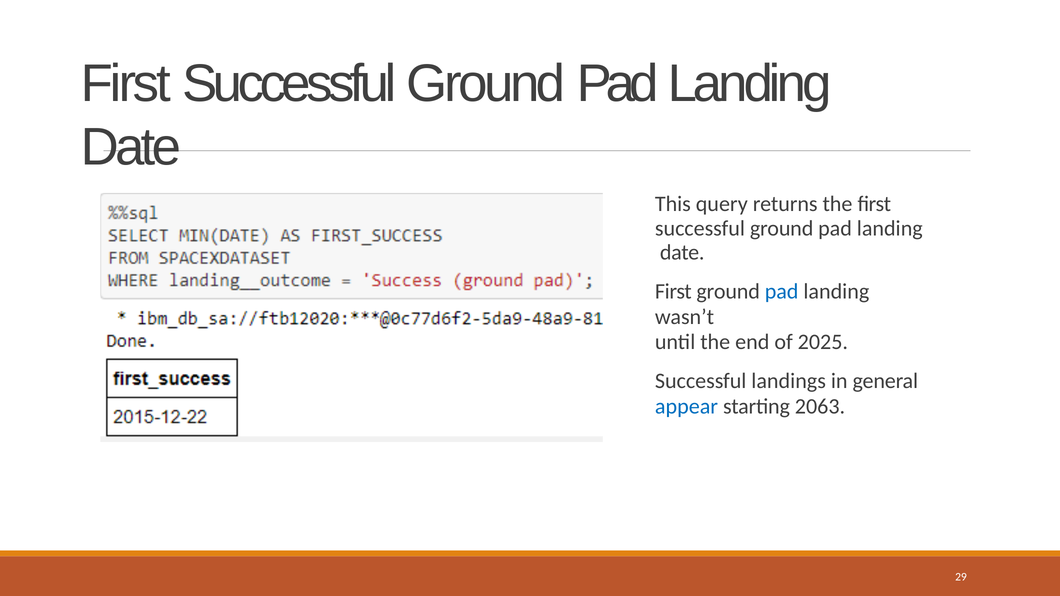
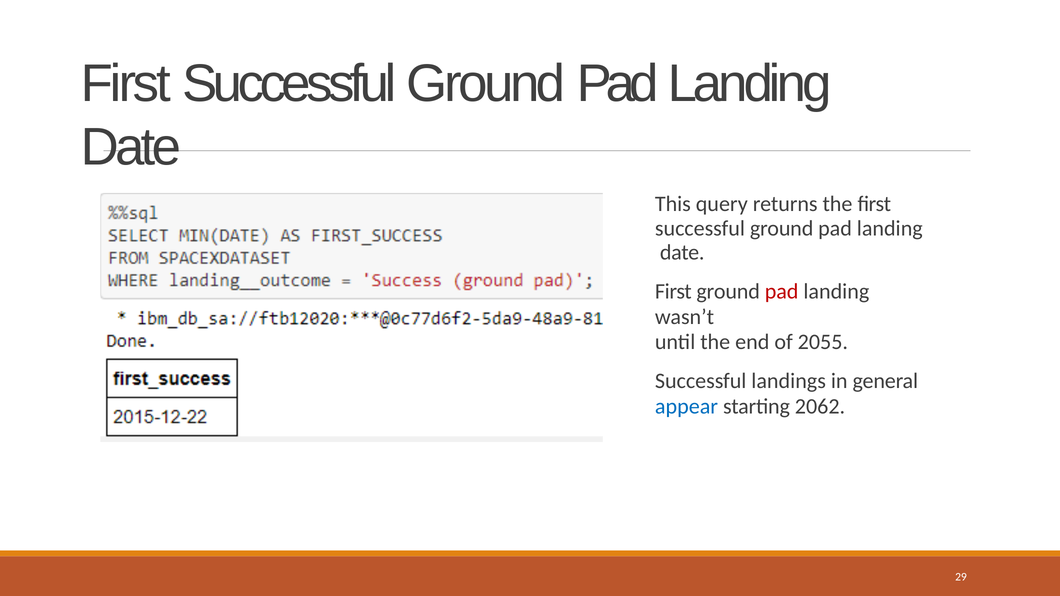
pad at (782, 291) colour: blue -> red
2025: 2025 -> 2055
2063: 2063 -> 2062
